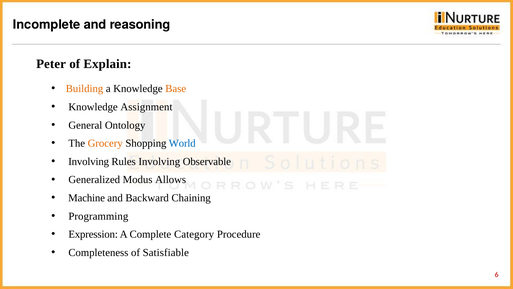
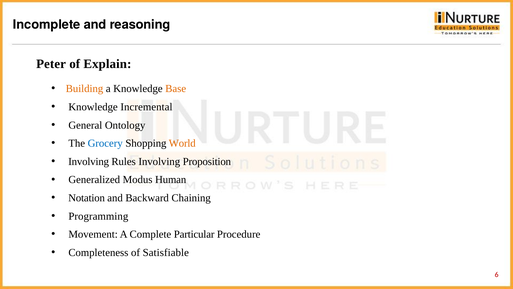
Assignment: Assignment -> Incremental
Grocery colour: orange -> blue
World colour: blue -> orange
Observable: Observable -> Proposition
Allows: Allows -> Human
Machine: Machine -> Notation
Expression: Expression -> Movement
Category: Category -> Particular
